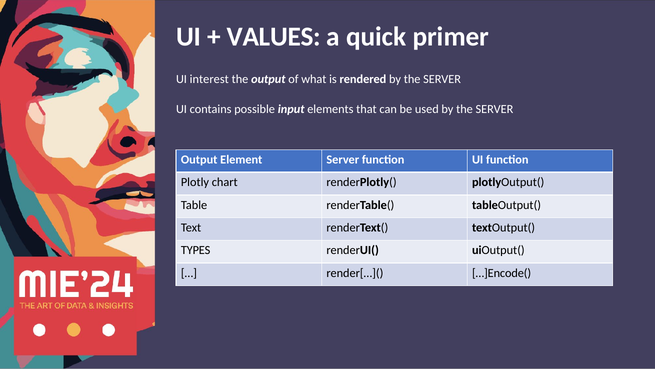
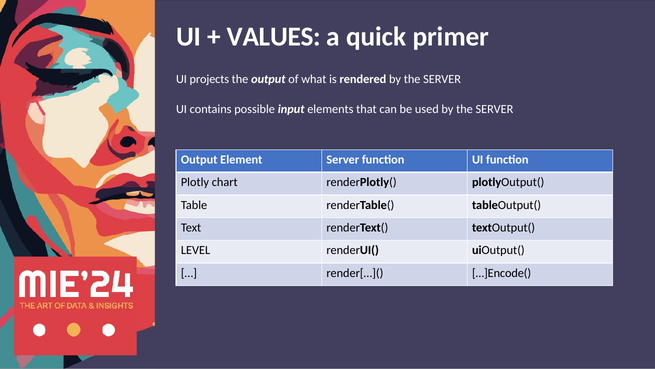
interest: interest -> projects
TYPES: TYPES -> LEVEL
